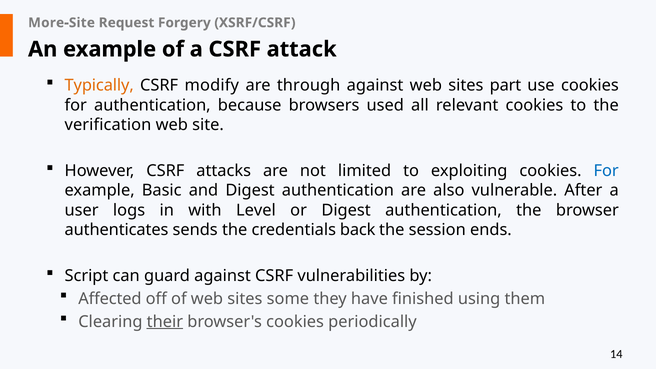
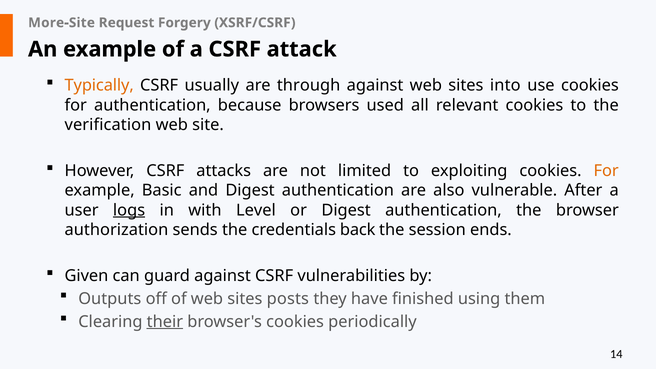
modify: modify -> usually
part: part -> into
For at (606, 171) colour: blue -> orange
logs underline: none -> present
authenticates: authenticates -> authorization
Script: Script -> Given
Affected: Affected -> Outputs
some: some -> posts
